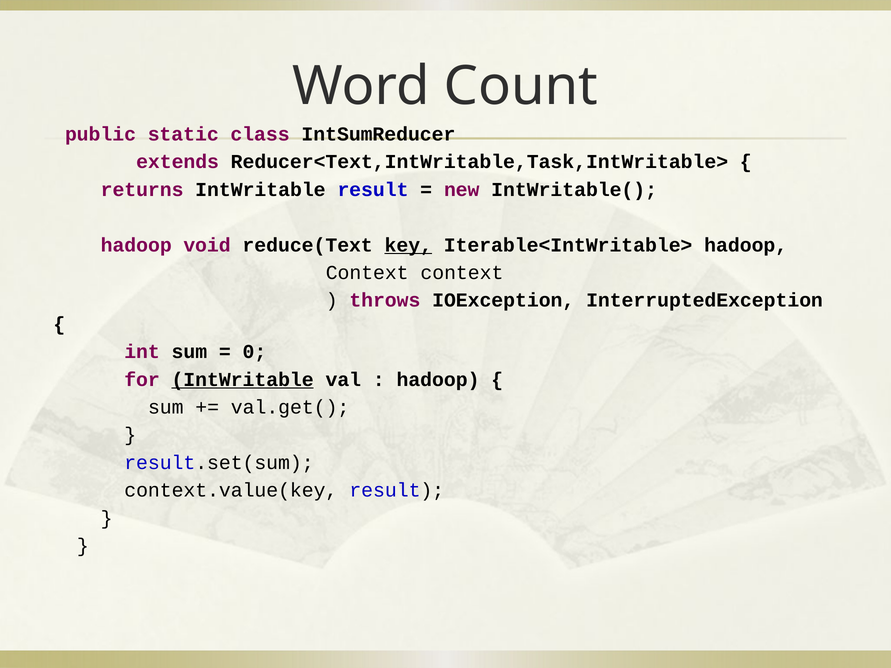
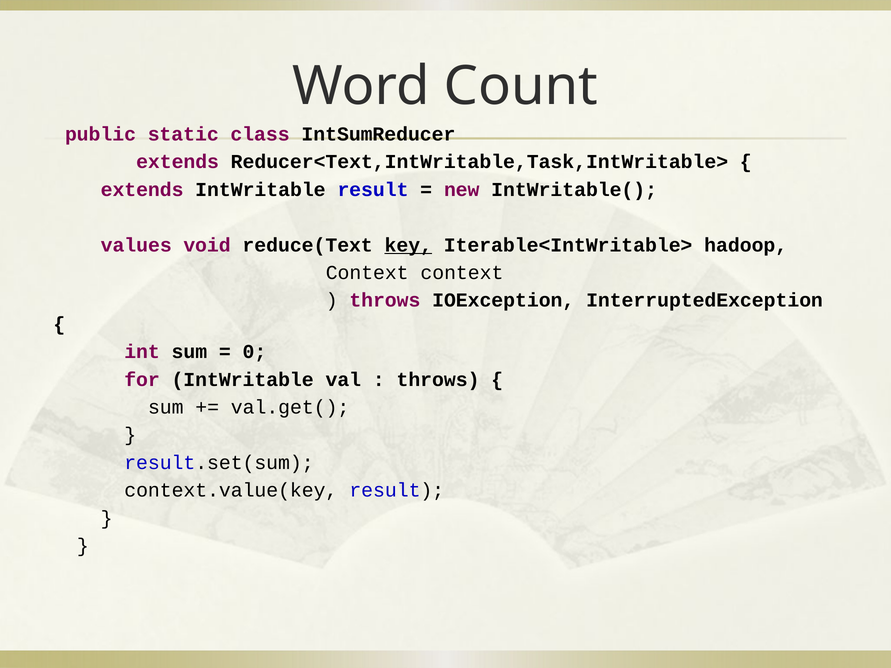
returns at (142, 190): returns -> extends
hadoop at (136, 245): hadoop -> values
IntWritable at (243, 380) underline: present -> none
hadoop at (438, 380): hadoop -> throws
